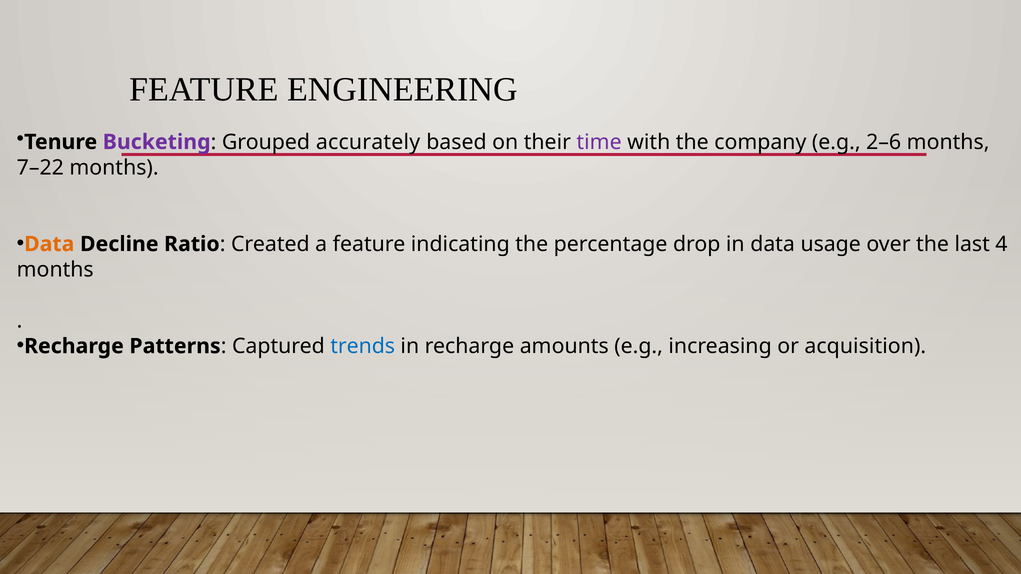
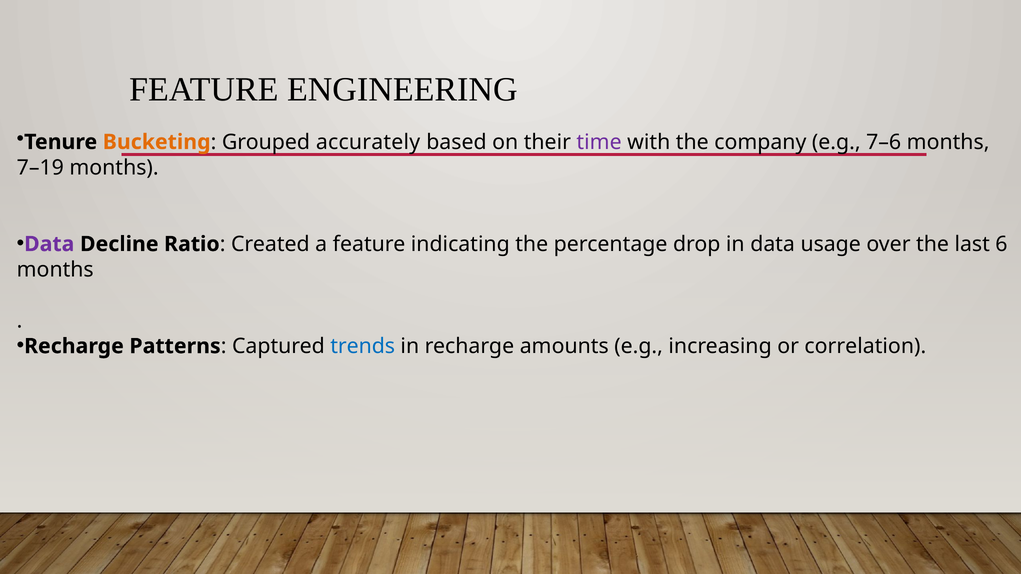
Bucketing colour: purple -> orange
2–6: 2–6 -> 7–6
7–22: 7–22 -> 7–19
Data at (49, 244) colour: orange -> purple
4: 4 -> 6
acquisition: acquisition -> correlation
